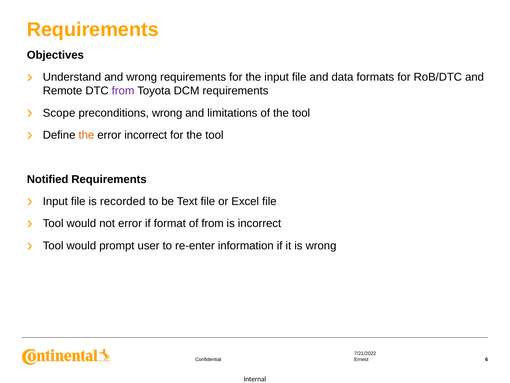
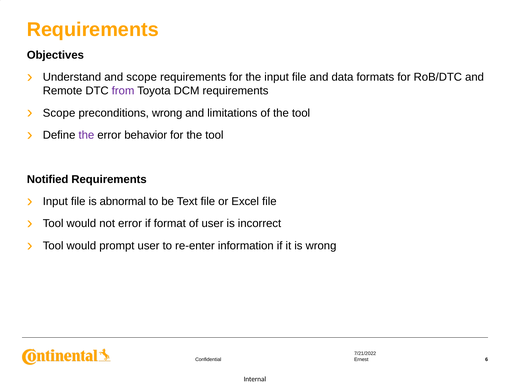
and wrong: wrong -> scope
the at (86, 135) colour: orange -> purple
error incorrect: incorrect -> behavior
recorded: recorded -> abnormal
of from: from -> user
